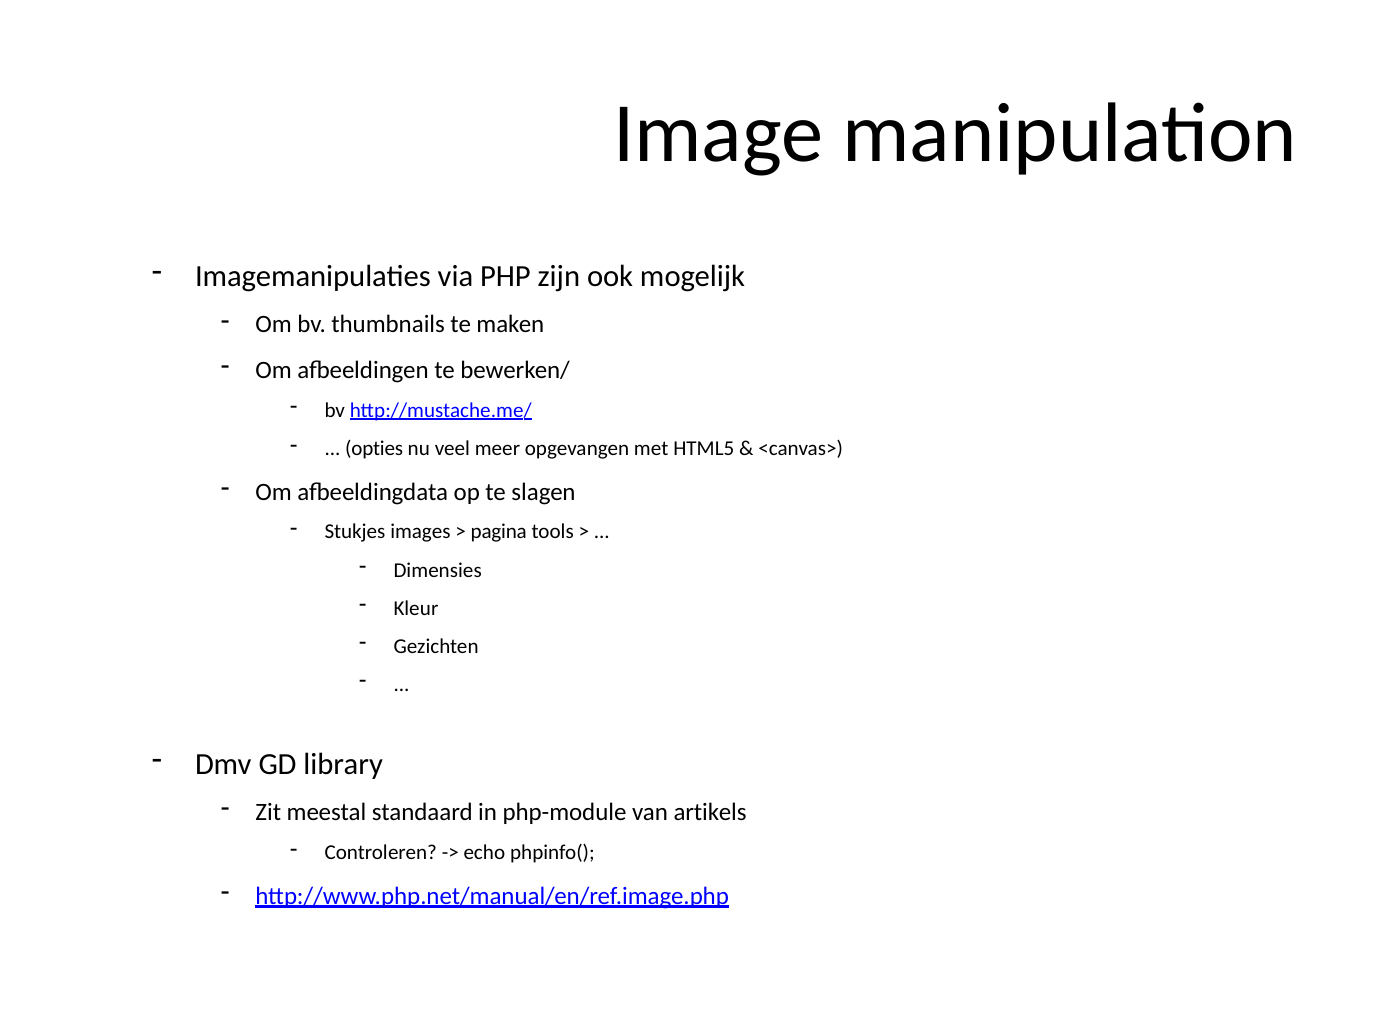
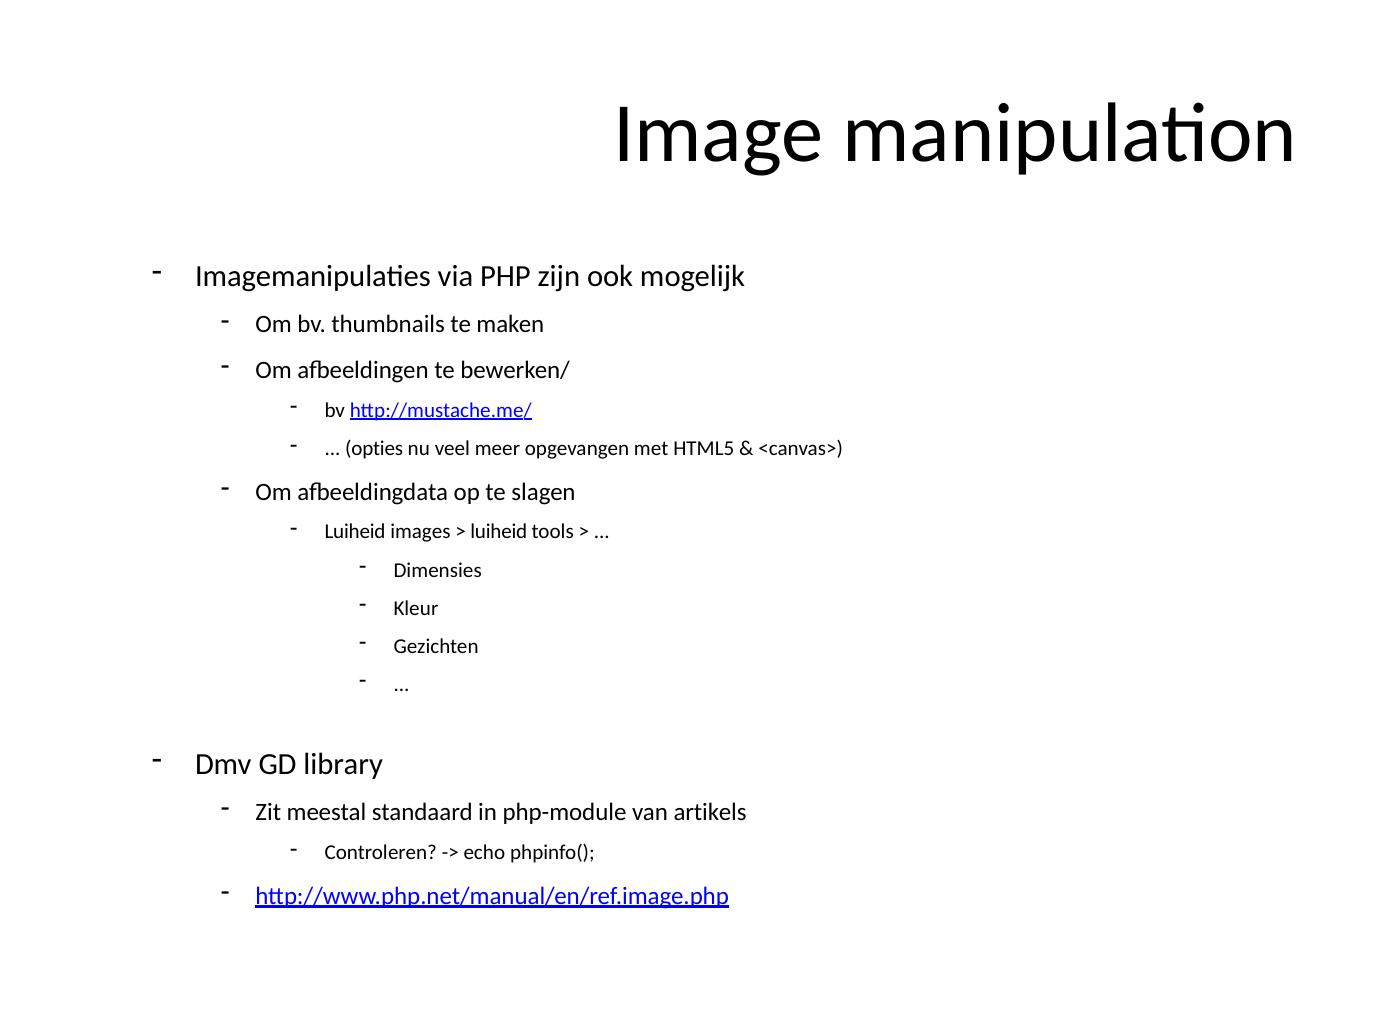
Stukjes at (355, 532): Stukjes -> Luiheid
pagina at (499, 532): pagina -> luiheid
